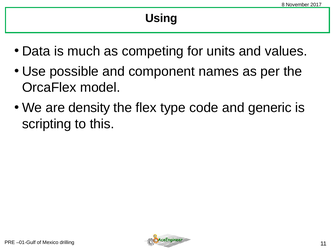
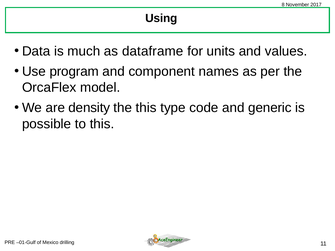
competing: competing -> dataframe
possible: possible -> program
the flex: flex -> this
scripting: scripting -> possible
